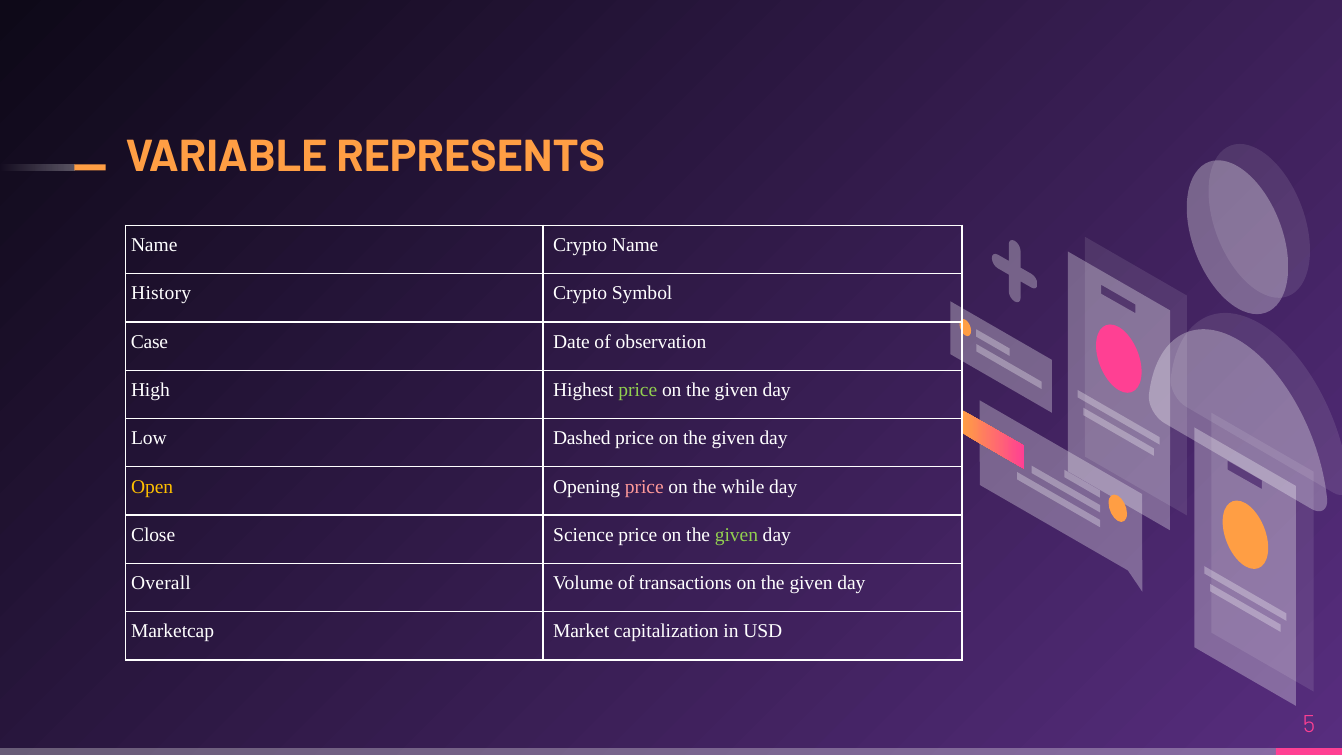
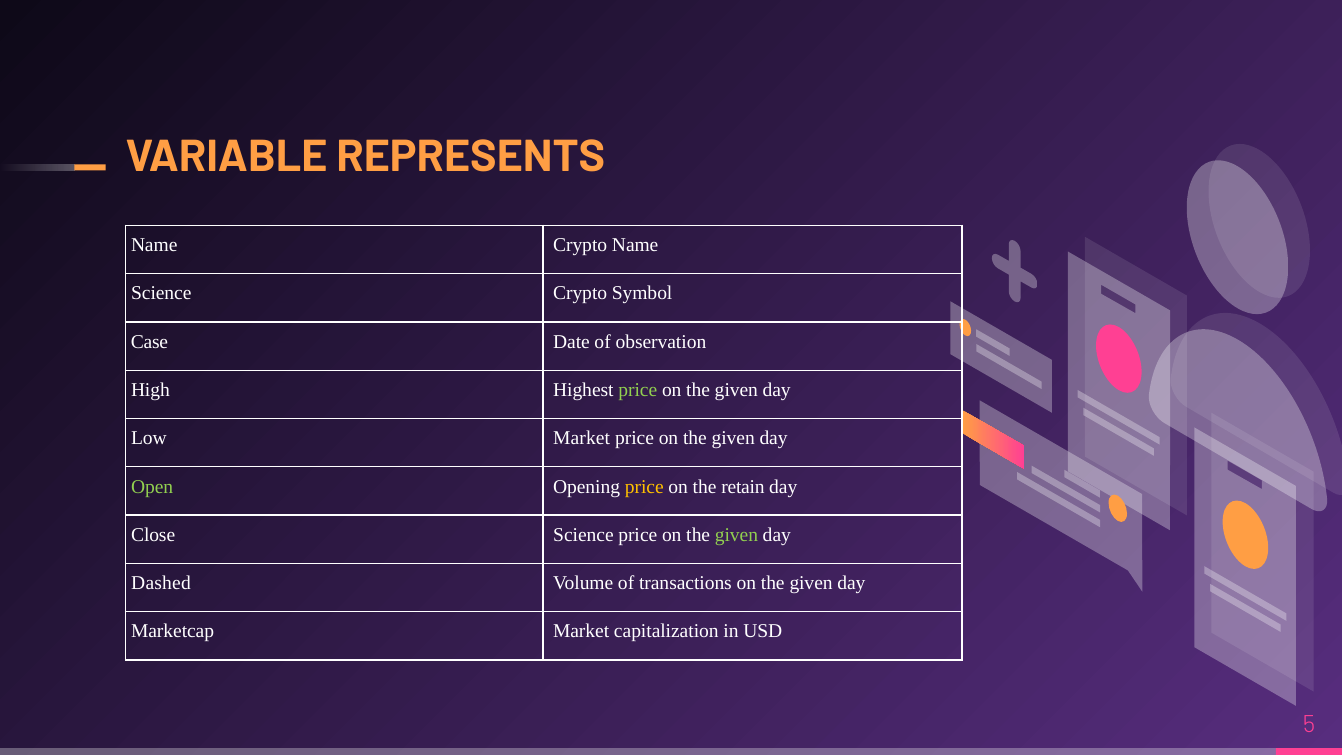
History at (161, 293): History -> Science
Low Dashed: Dashed -> Market
Open colour: yellow -> light green
price at (644, 486) colour: pink -> yellow
while: while -> retain
Overall: Overall -> Dashed
